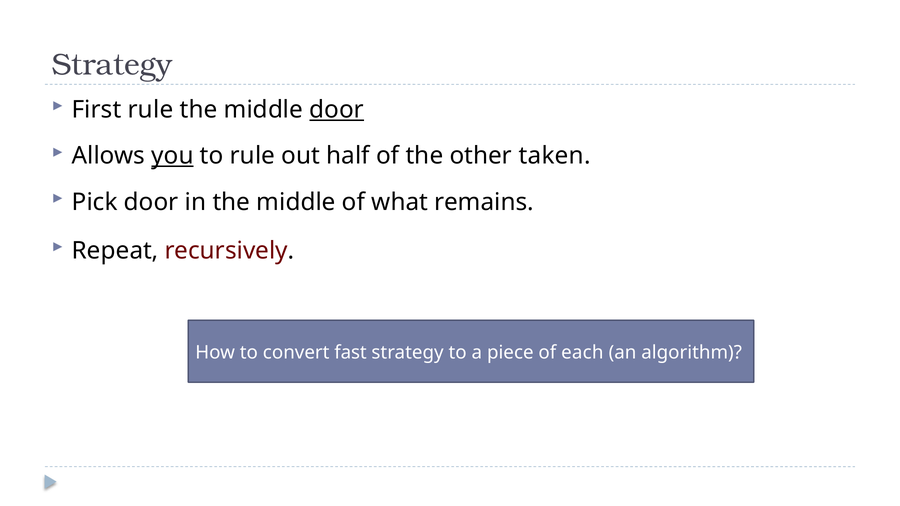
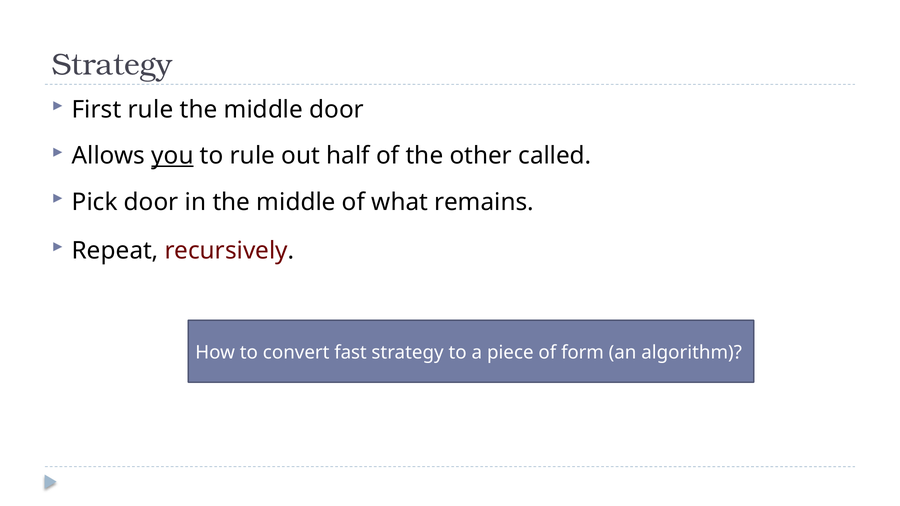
door at (337, 110) underline: present -> none
taken: taken -> called
each: each -> form
